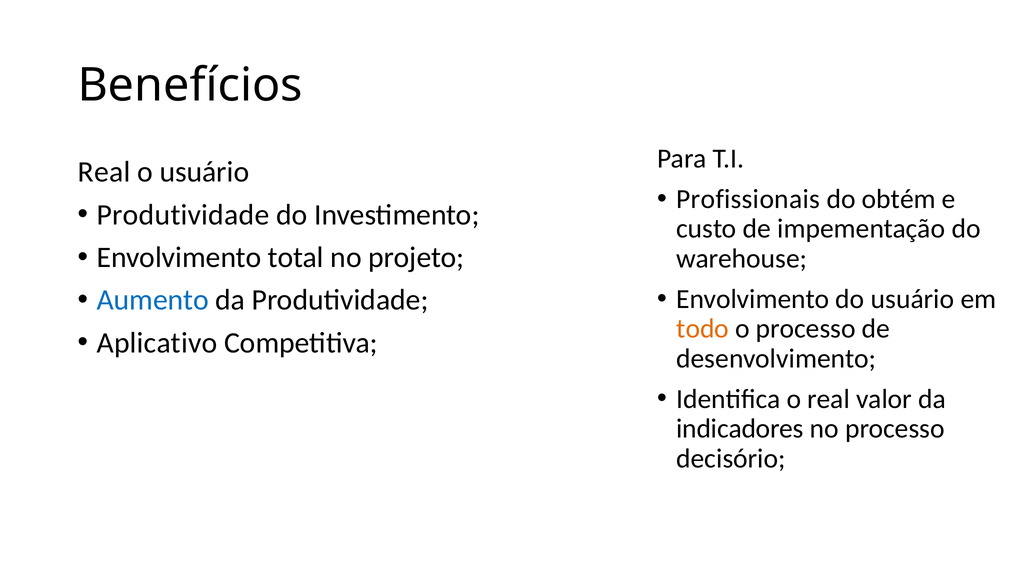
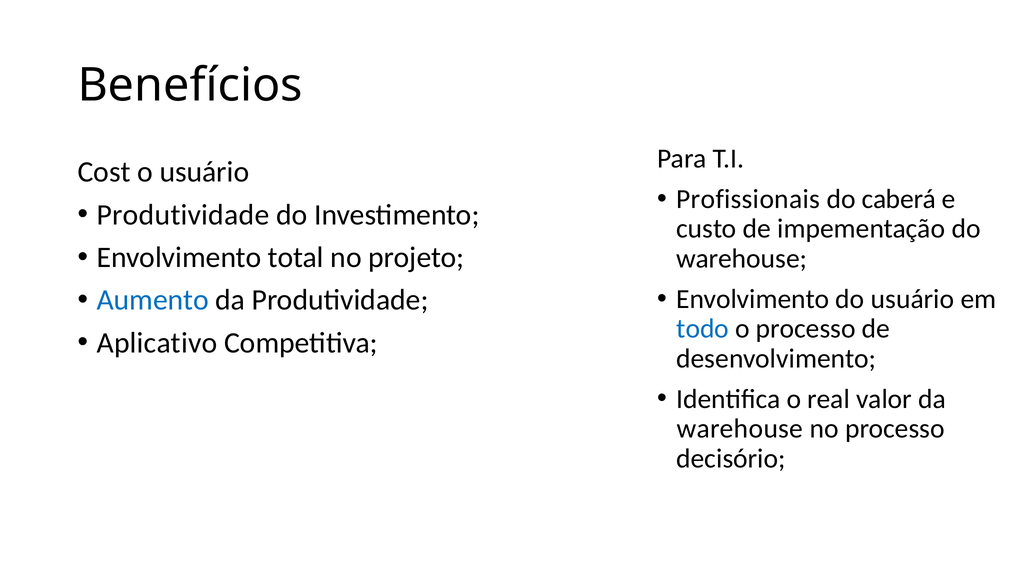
Real at (104, 172): Real -> Cost
obtém: obtém -> caberá
todo colour: orange -> blue
indicadores at (740, 429): indicadores -> warehouse
